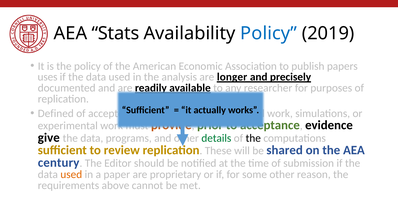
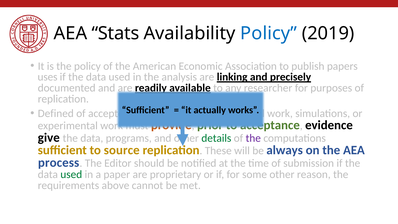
longer: longer -> linking
the at (253, 138) colour: black -> purple
review: review -> source
shared: shared -> always
century: century -> process
used at (71, 174) colour: orange -> green
